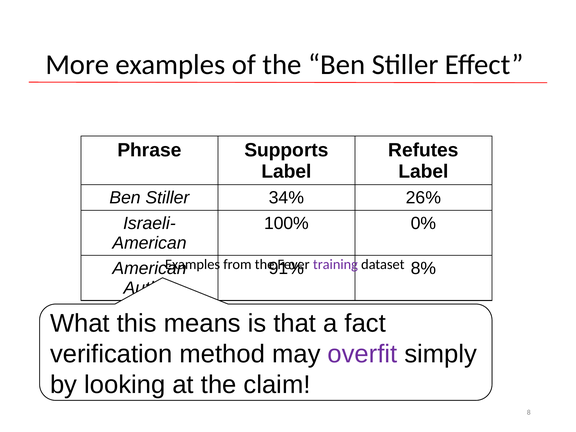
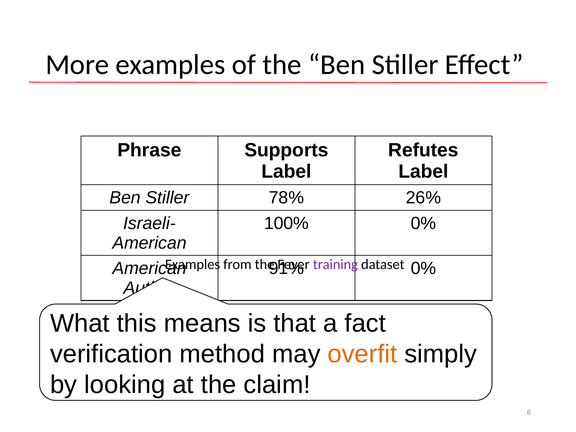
34%: 34% -> 78%
8% at (424, 268): 8% -> 0%
overfit colour: purple -> orange
